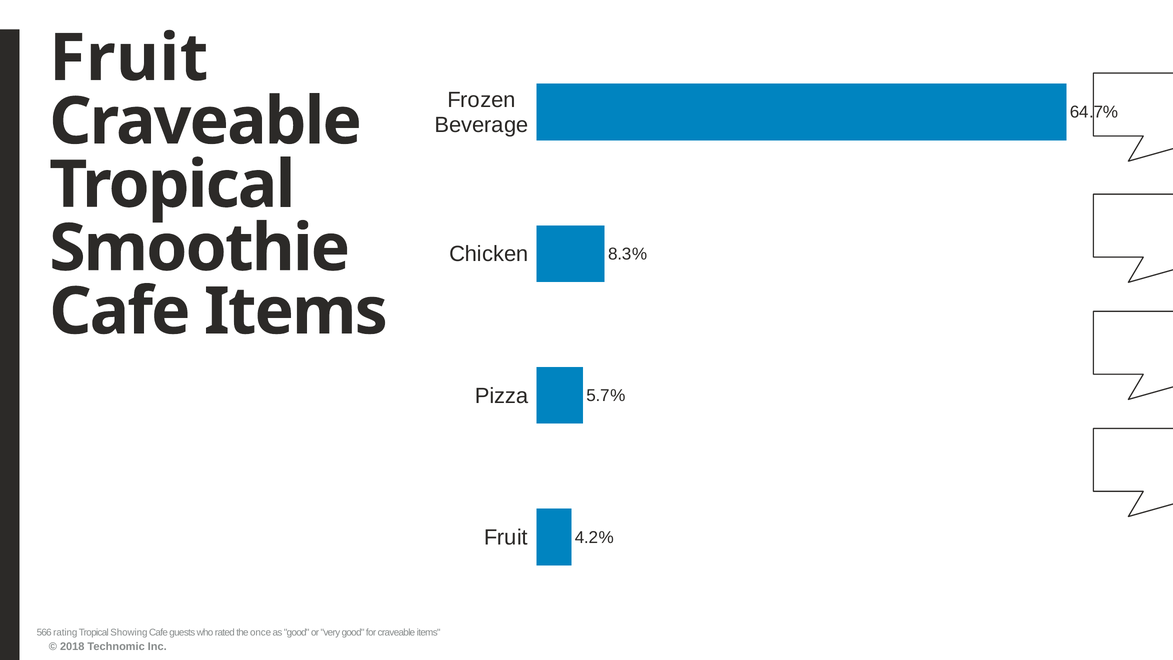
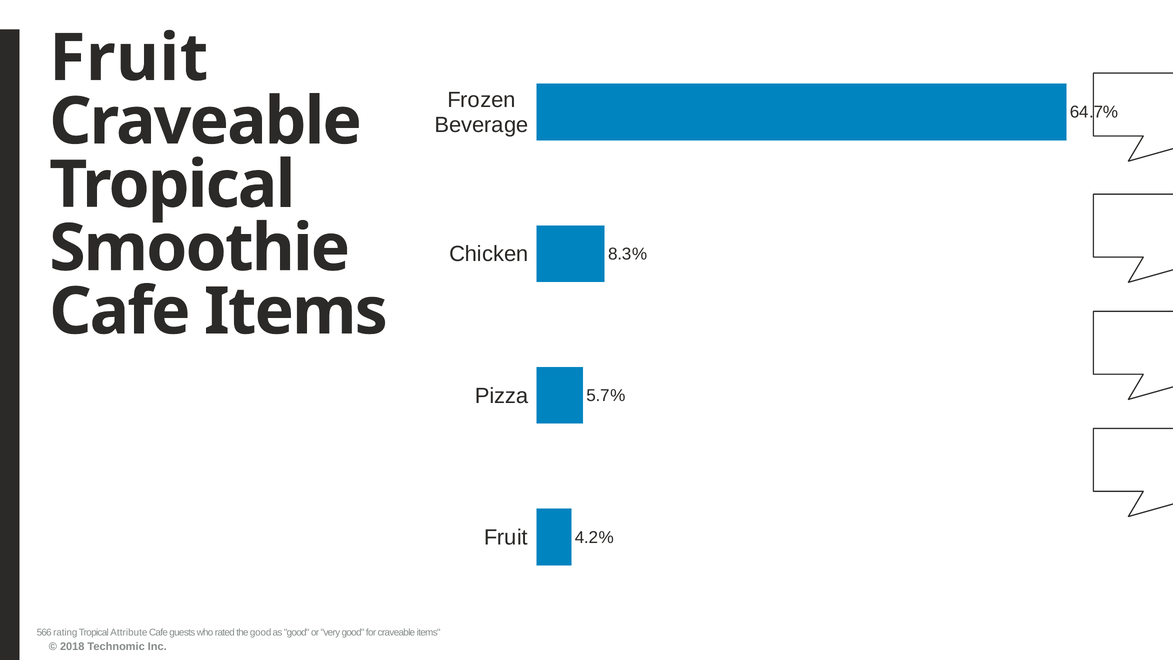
Showing: Showing -> Attribute
the once: once -> good
